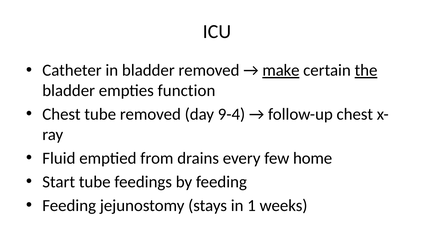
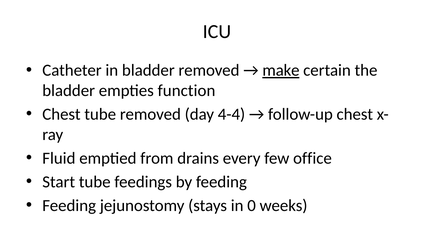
the underline: present -> none
9-4: 9-4 -> 4-4
home: home -> office
1: 1 -> 0
